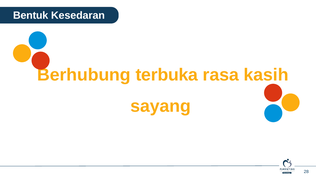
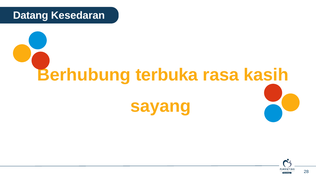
Bentuk: Bentuk -> Datang
